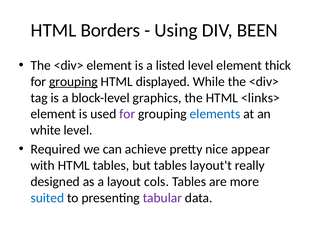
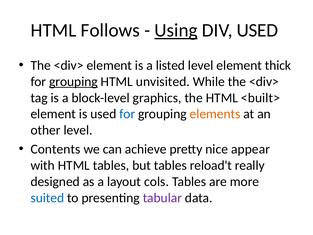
Borders: Borders -> Follows
Using underline: none -> present
DIV BEEN: BEEN -> USED
displayed: displayed -> unvisited
<links>: <links> -> <built>
for at (127, 114) colour: purple -> blue
elements colour: blue -> orange
white: white -> other
Required: Required -> Contents
layout't: layout't -> reload't
